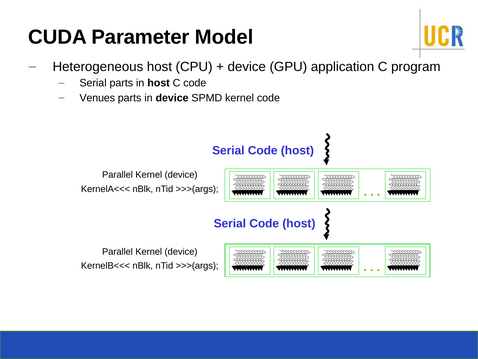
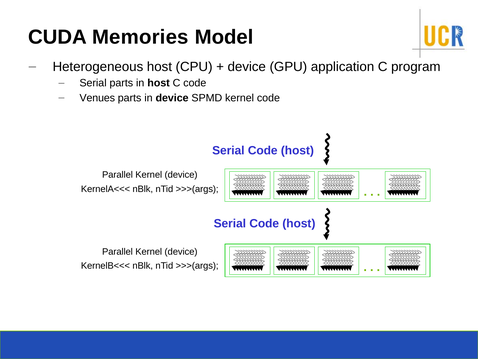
Parameter: Parameter -> Memories
